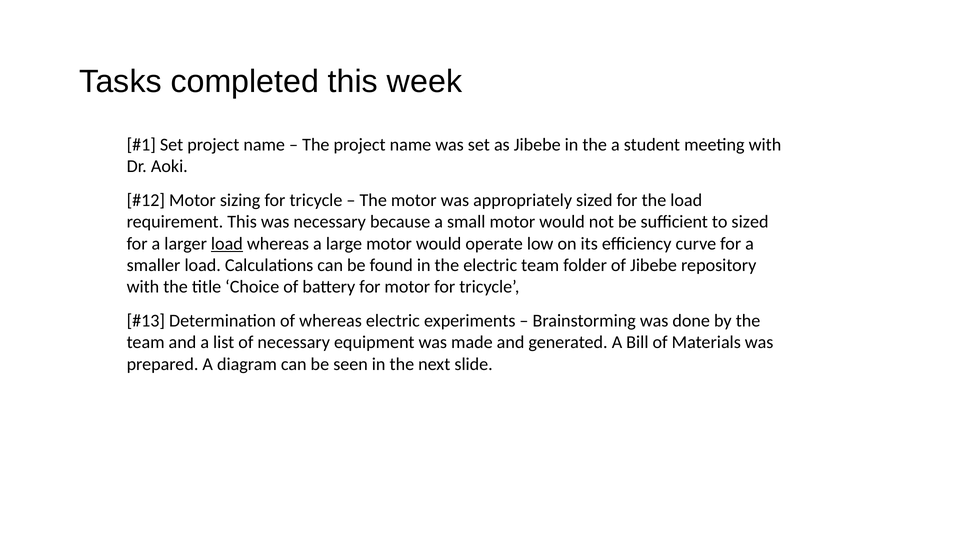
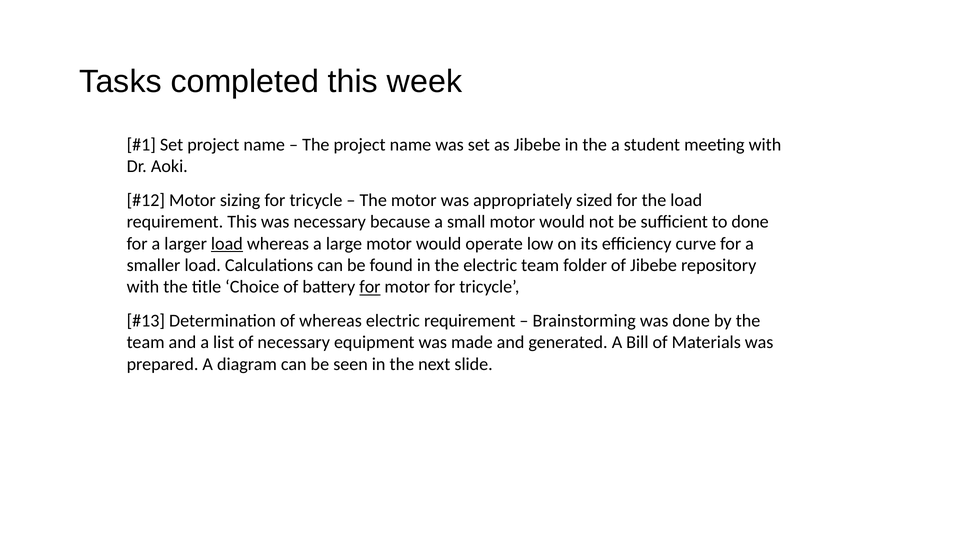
to sized: sized -> done
for at (370, 287) underline: none -> present
electric experiments: experiments -> requirement
